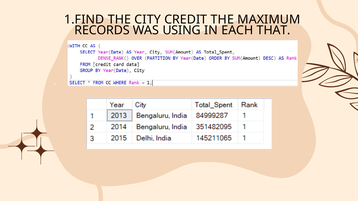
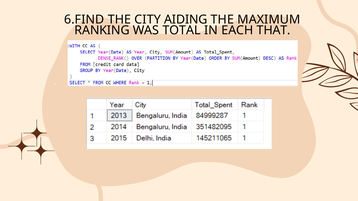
1.FIND: 1.FIND -> 6.FIND
CREDIT: CREDIT -> AIDING
RECORDS: RECORDS -> RANKING
USING: USING -> TOTAL
